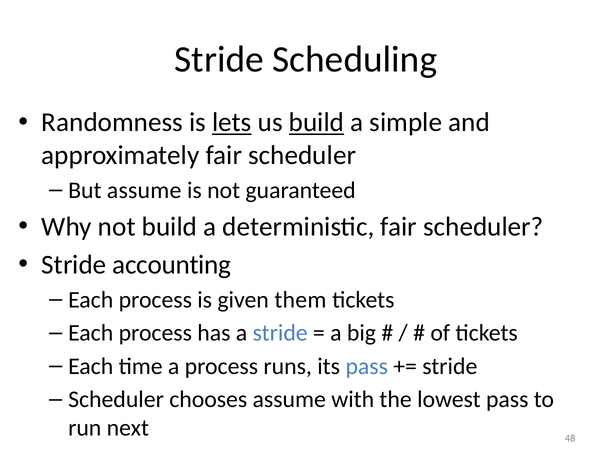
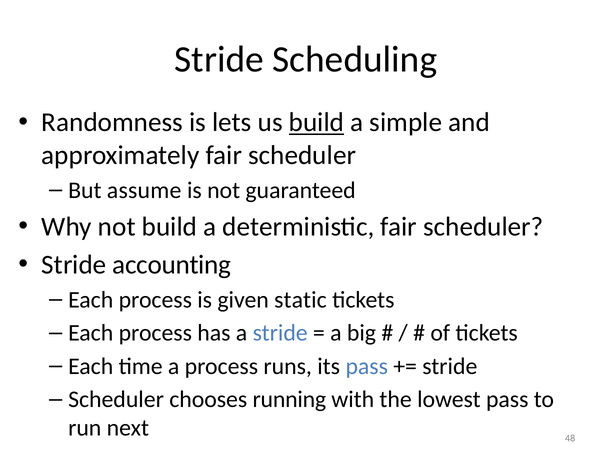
lets underline: present -> none
them: them -> static
chooses assume: assume -> running
